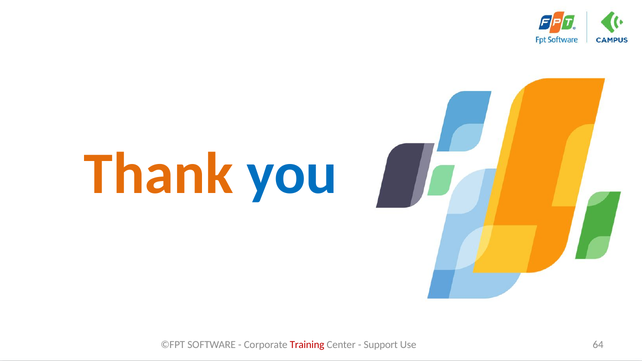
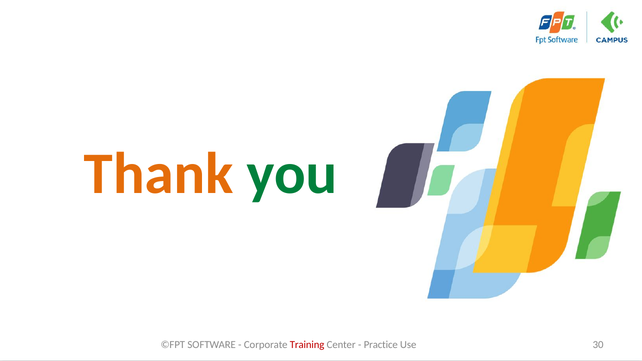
you colour: blue -> green
Support: Support -> Practice
64: 64 -> 30
